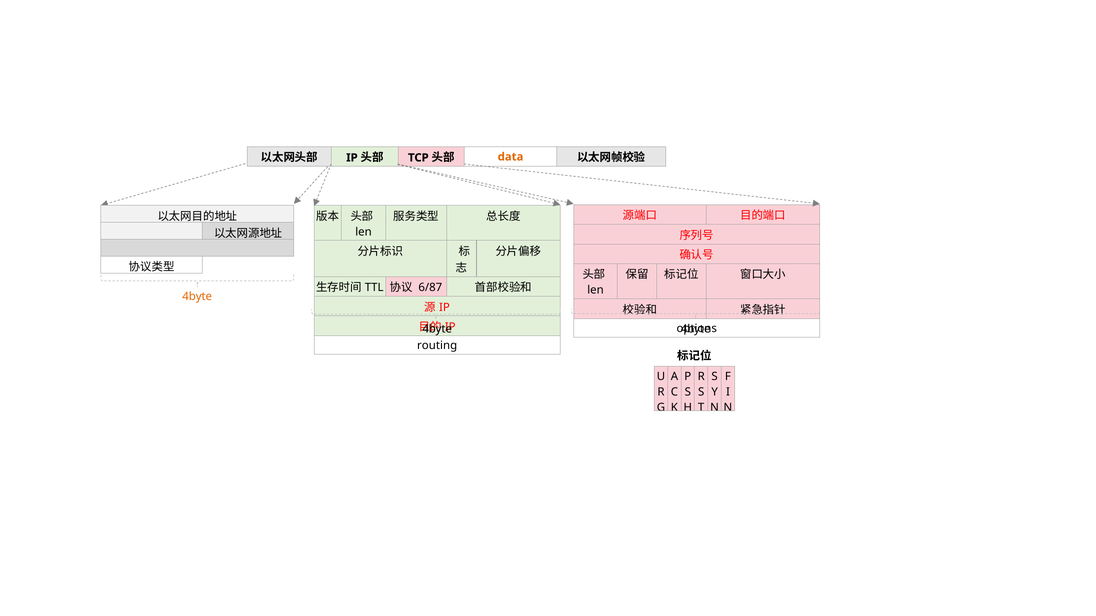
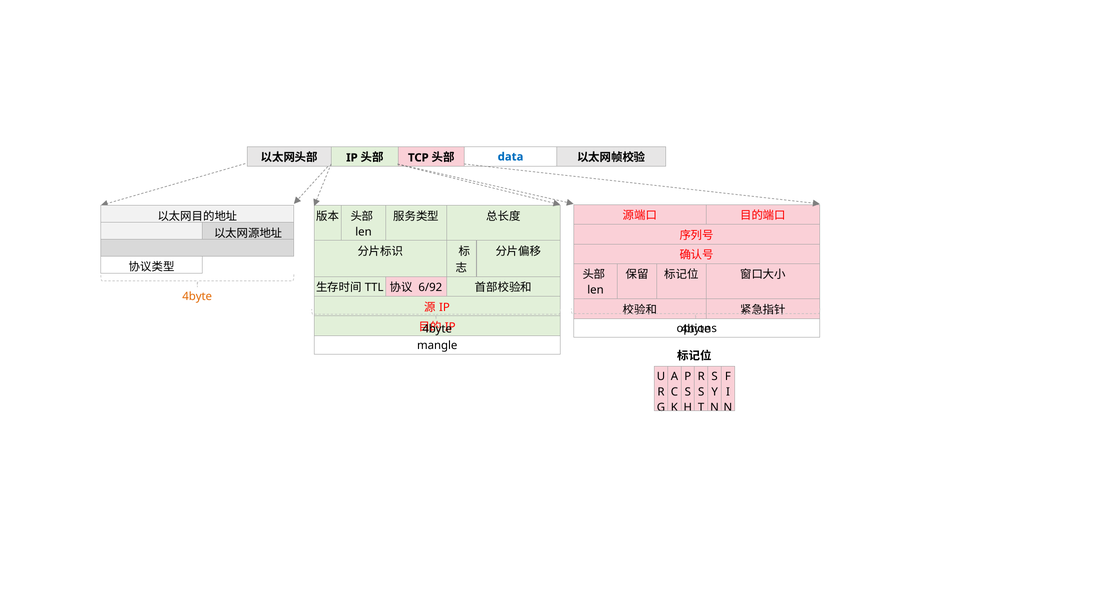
data colour: orange -> blue
6/87: 6/87 -> 6/92
routing: routing -> mangle
